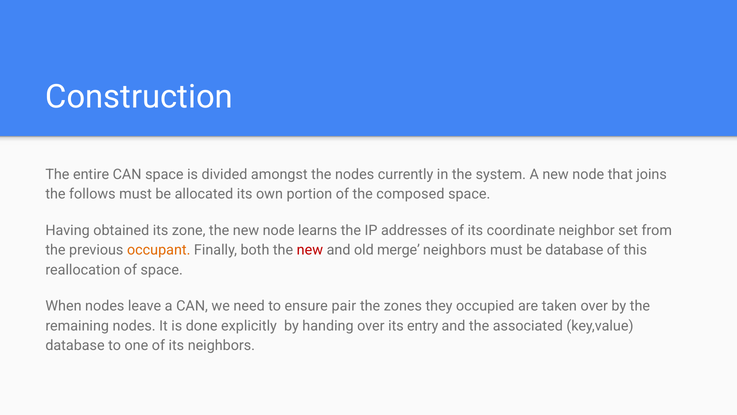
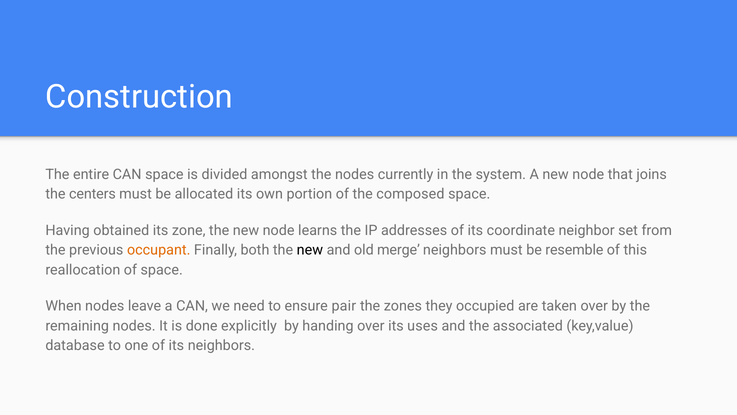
follows: follows -> centers
new at (310, 250) colour: red -> black
be database: database -> resemble
entry: entry -> uses
